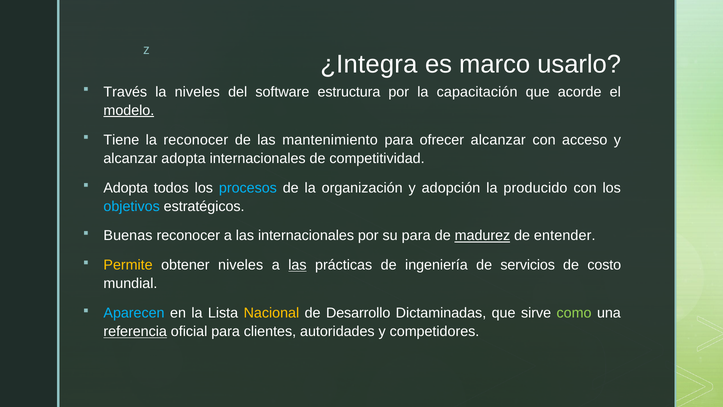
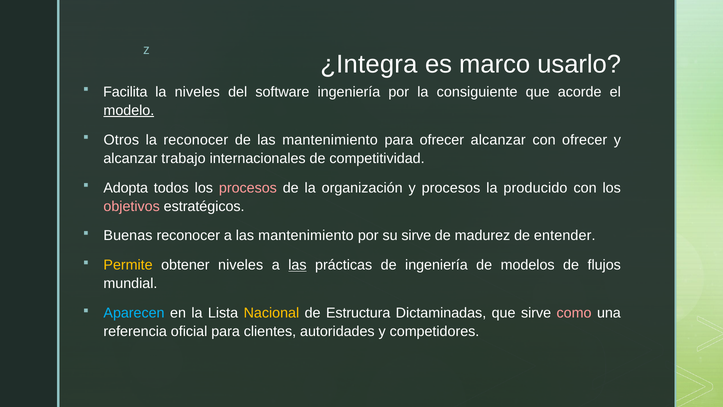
Través: Través -> Facilita
software estructura: estructura -> ingeniería
capacitación: capacitación -> consiguiente
Tiene: Tiene -> Otros
con acceso: acceso -> ofrecer
alcanzar adopta: adopta -> trabajo
procesos at (248, 188) colour: light blue -> pink
y adopción: adopción -> procesos
objetivos colour: light blue -> pink
a las internacionales: internacionales -> mantenimiento
su para: para -> sirve
madurez underline: present -> none
servicios: servicios -> modelos
costo: costo -> flujos
Desarrollo: Desarrollo -> Estructura
como colour: light green -> pink
referencia underline: present -> none
